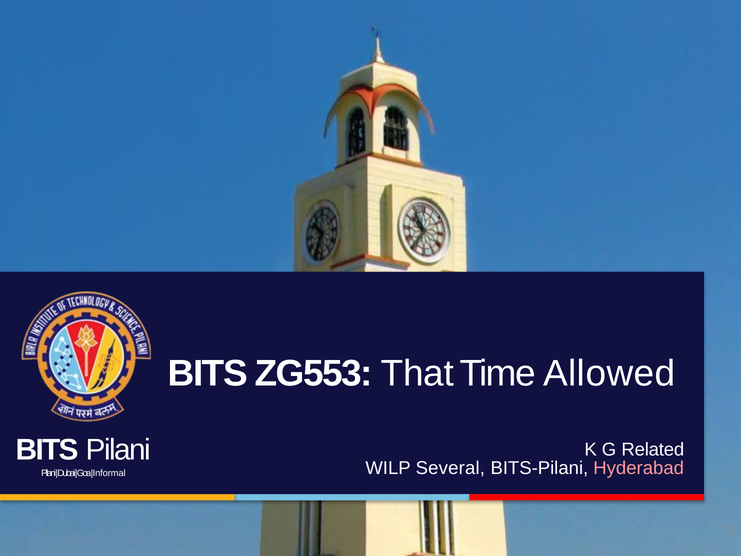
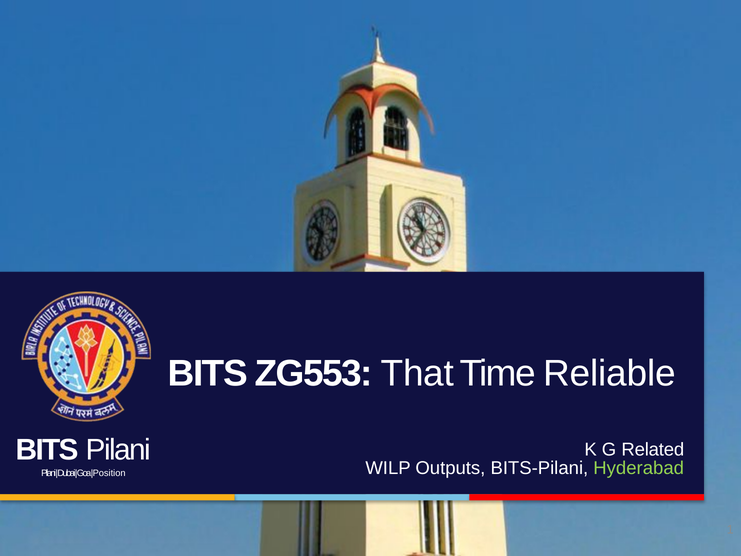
Allowed: Allowed -> Reliable
Several: Several -> Outputs
Hyderabad colour: pink -> light green
Informal: Informal -> Position
